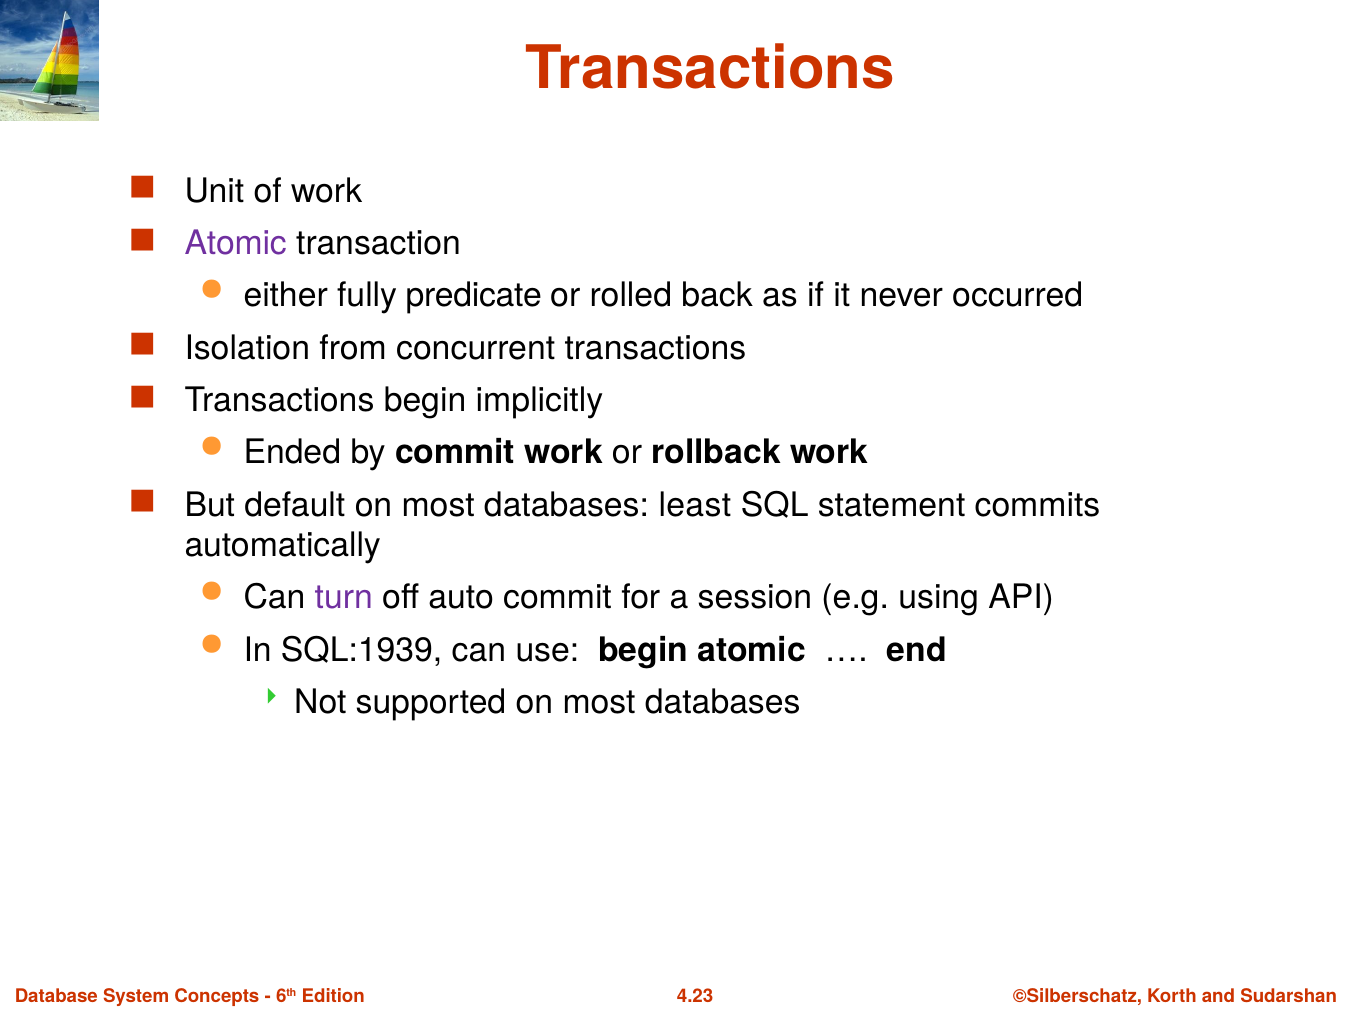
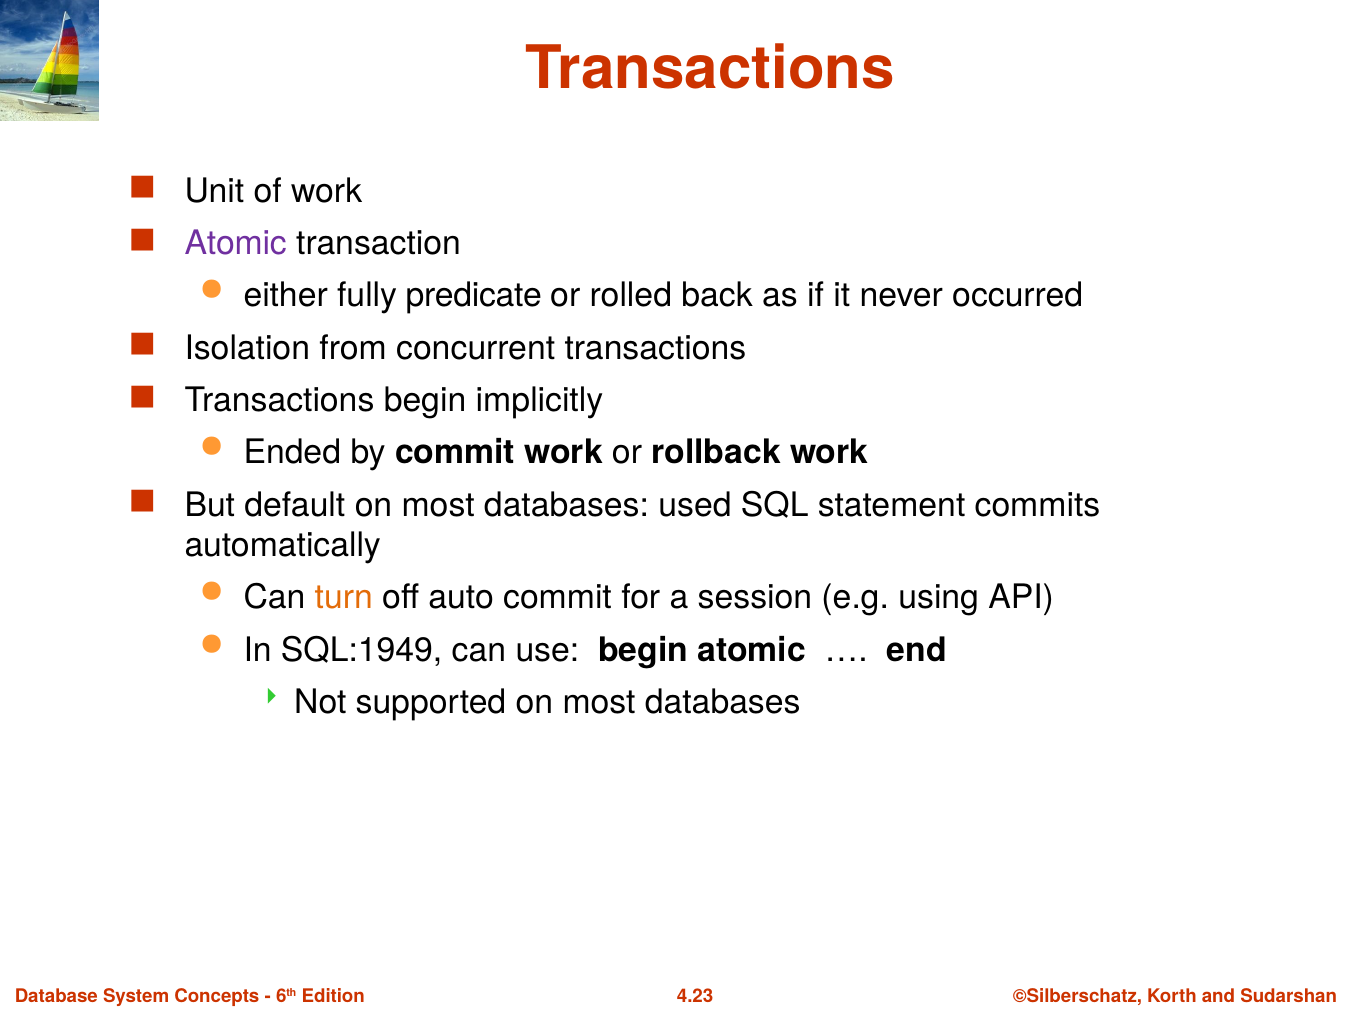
least: least -> used
turn colour: purple -> orange
SQL:1939: SQL:1939 -> SQL:1949
